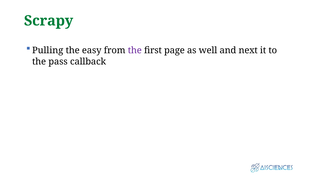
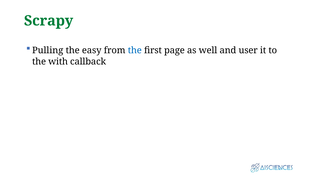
the at (135, 51) colour: purple -> blue
next: next -> user
pass: pass -> with
